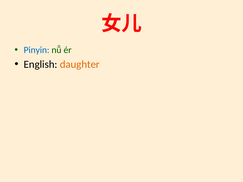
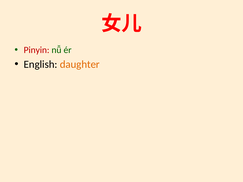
Pinyin colour: blue -> red
